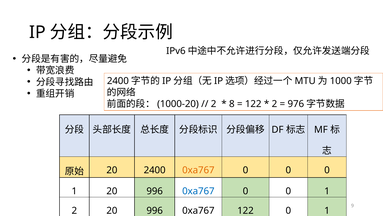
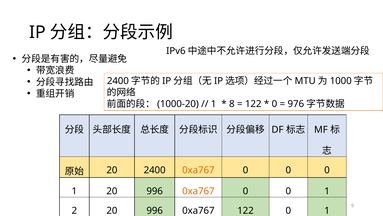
2 at (214, 104): 2 -> 1
2 at (274, 104): 2 -> 0
0xa767 at (198, 191) colour: blue -> orange
